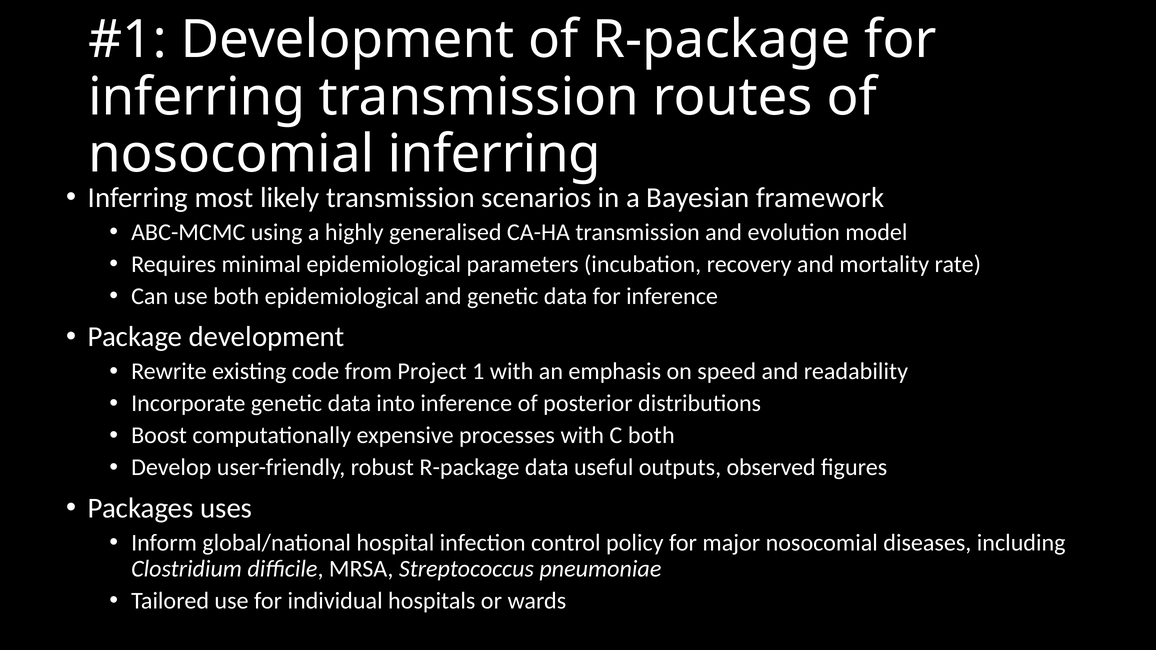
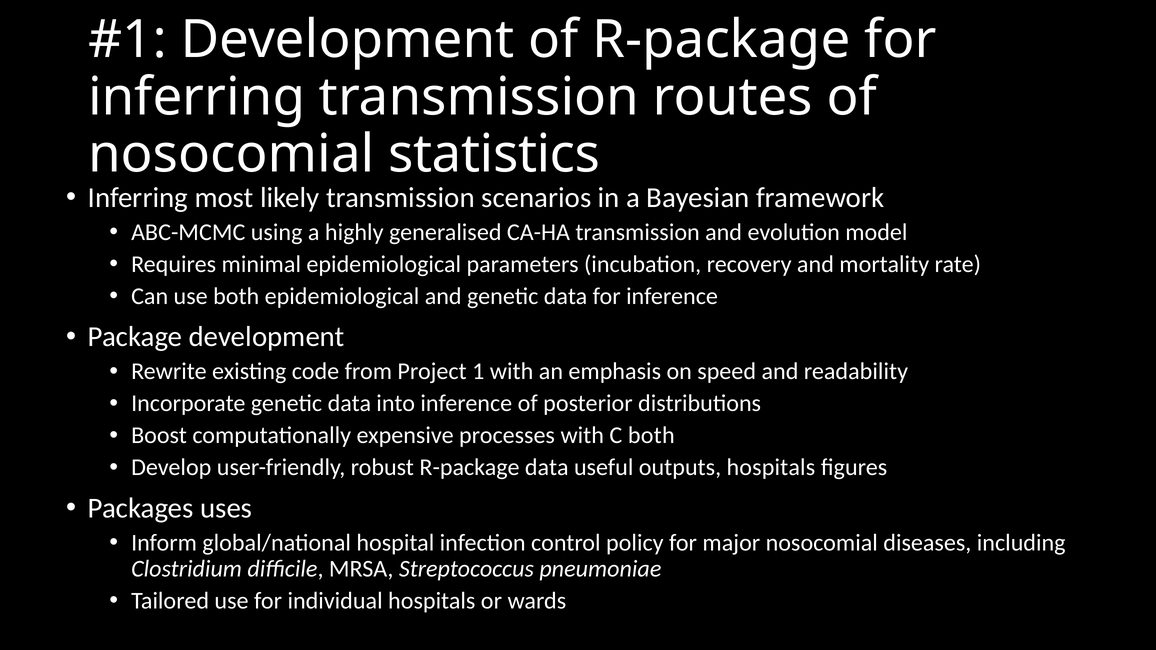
nosocomial inferring: inferring -> statistics
outputs observed: observed -> hospitals
